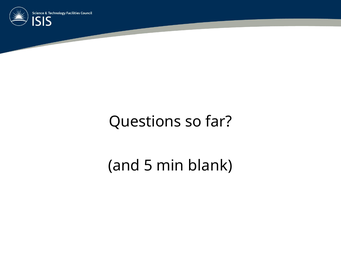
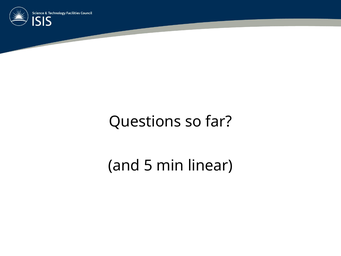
blank: blank -> linear
